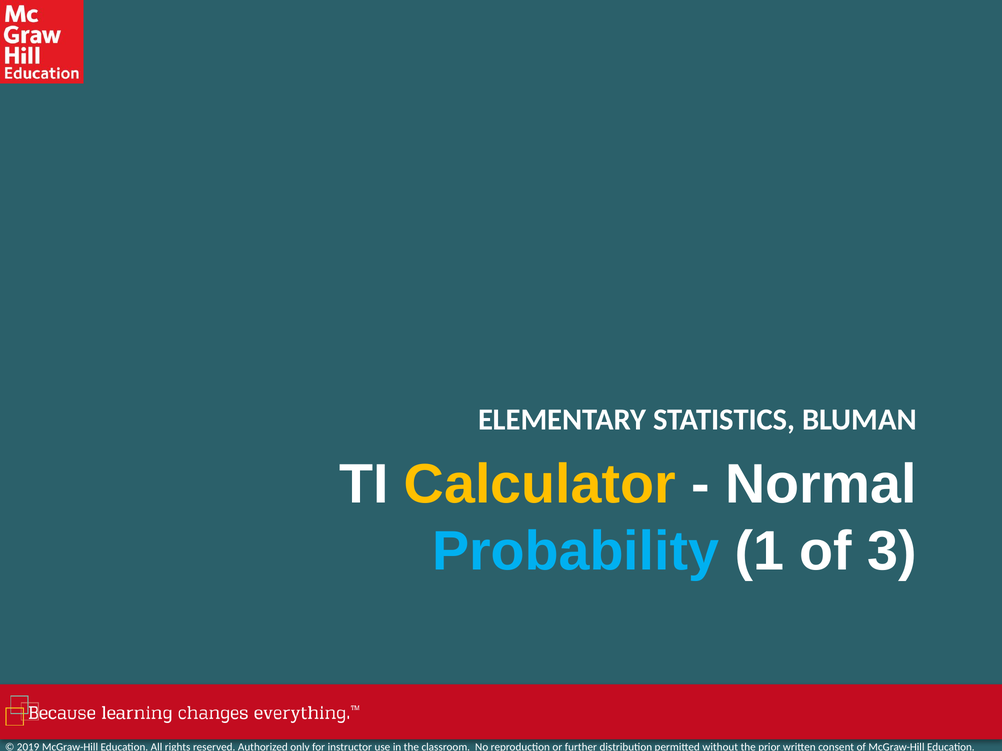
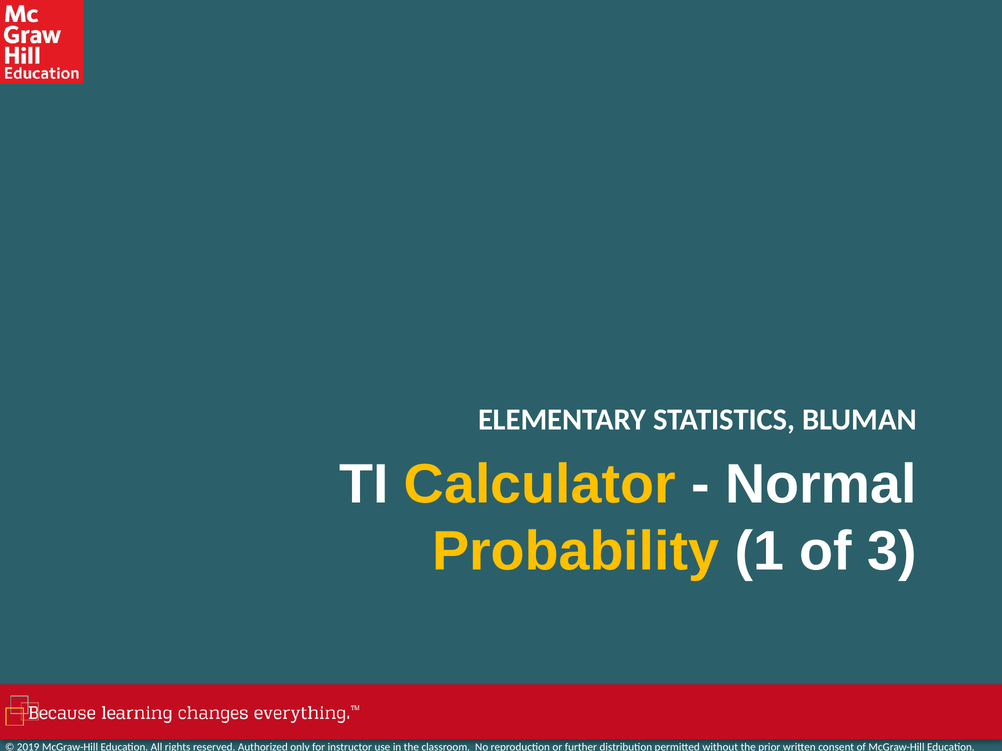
Probability colour: light blue -> yellow
